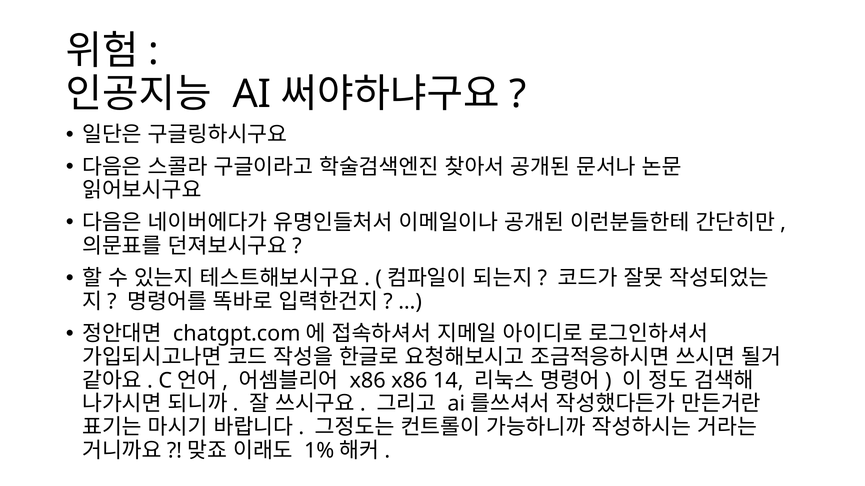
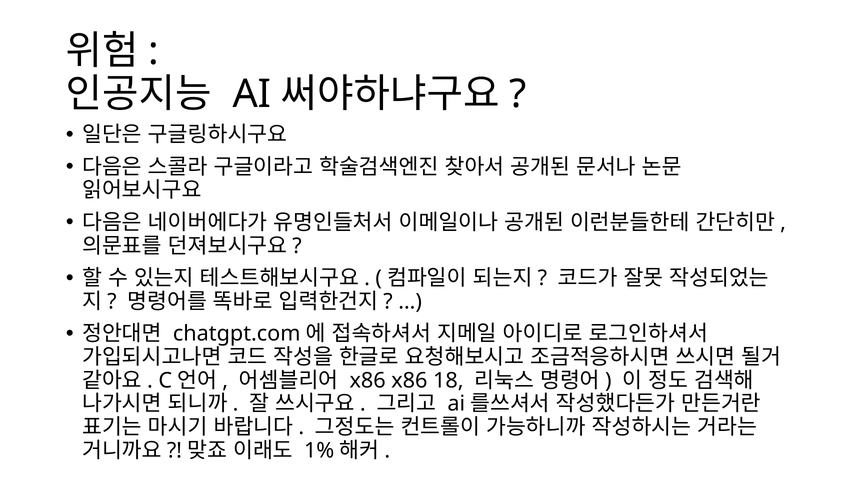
14: 14 -> 18
